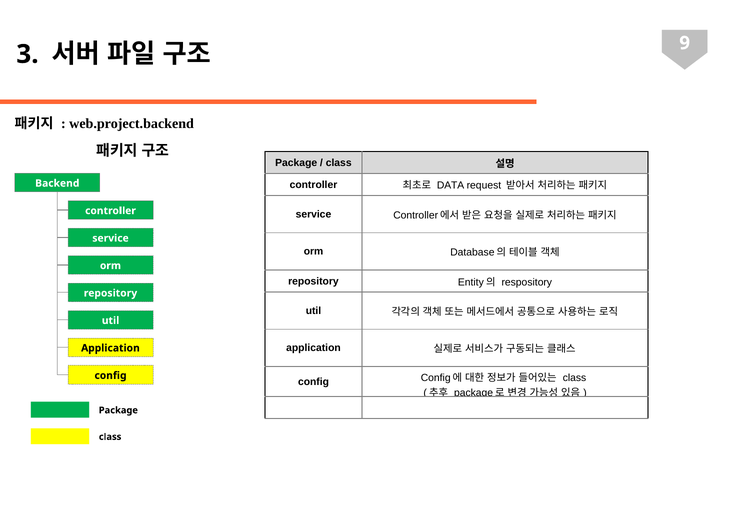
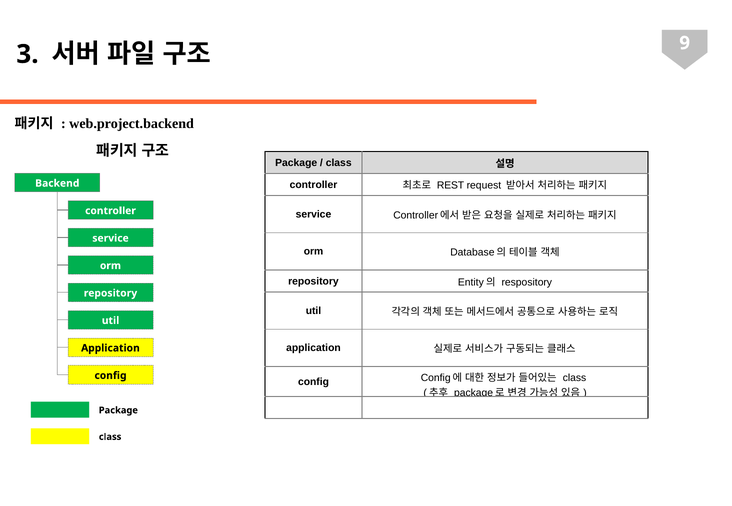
DATA: DATA -> REST
